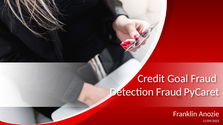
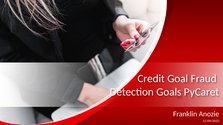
Detection Fraud: Fraud -> Goals
